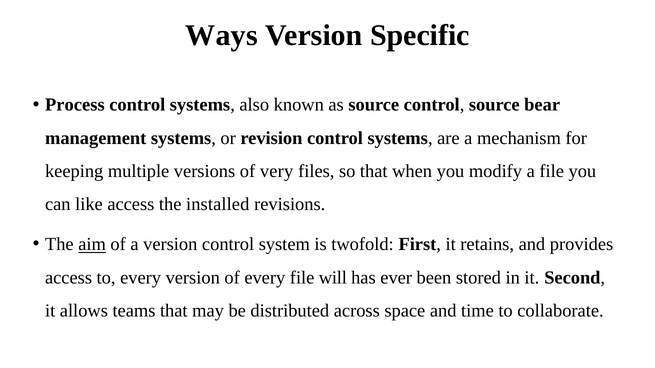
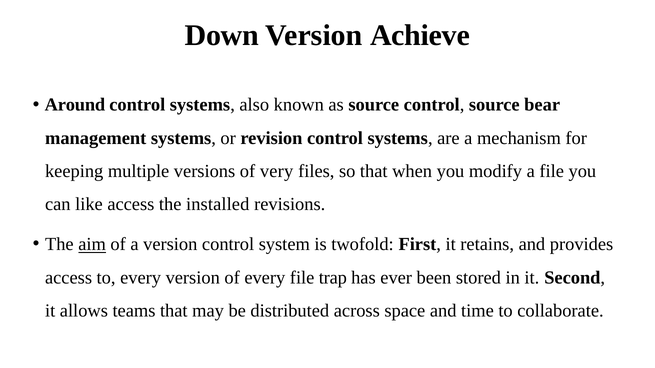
Ways: Ways -> Down
Specific: Specific -> Achieve
Process: Process -> Around
will: will -> trap
